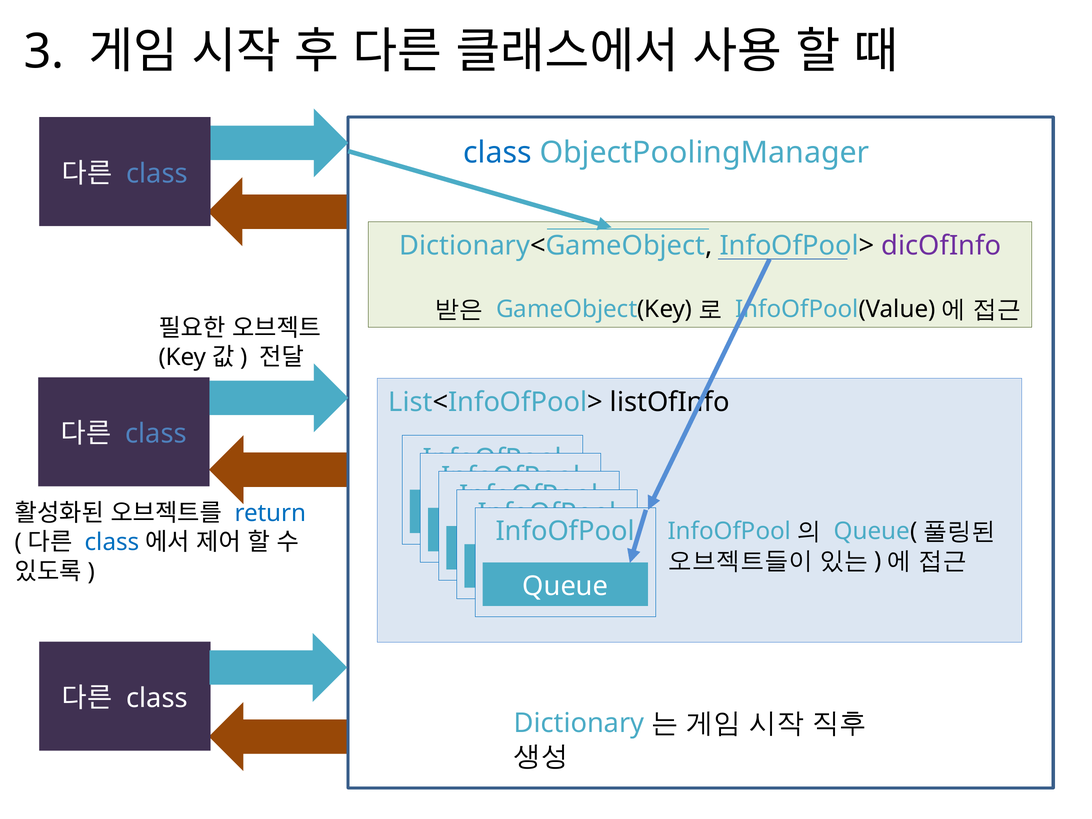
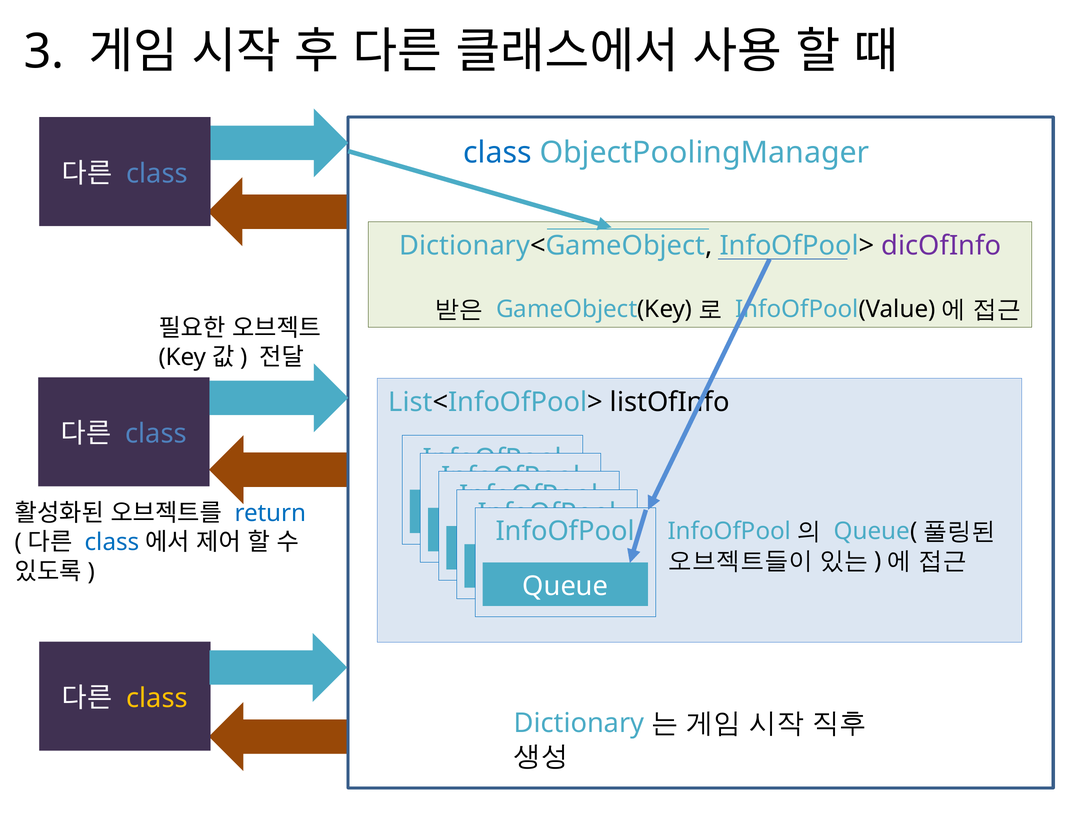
class at (157, 698) colour: white -> yellow
